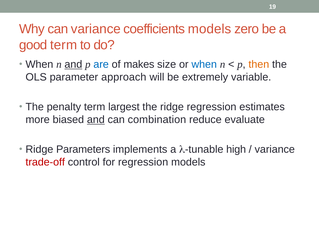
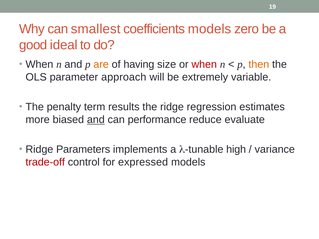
can variance: variance -> smallest
good term: term -> ideal
and at (73, 65) underline: present -> none
are colour: blue -> orange
makes: makes -> having
when at (204, 65) colour: blue -> red
largest: largest -> results
combination: combination -> performance
for regression: regression -> expressed
